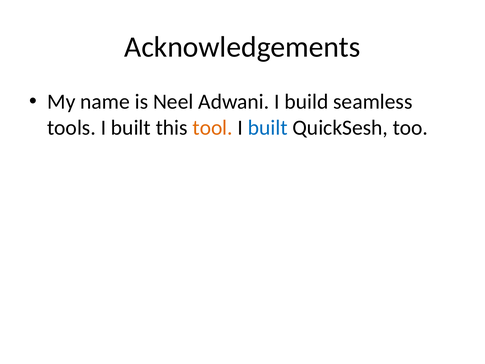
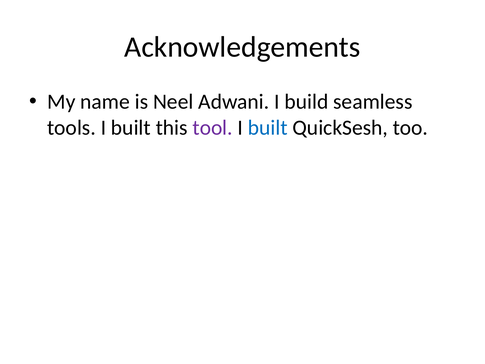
tool colour: orange -> purple
